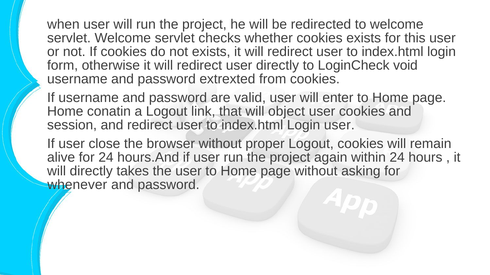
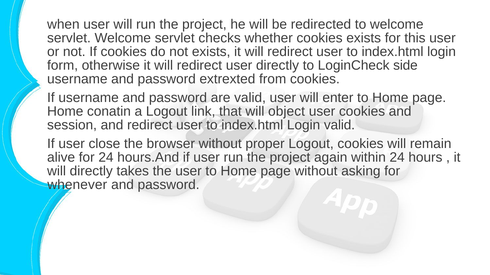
void: void -> side
Login user: user -> valid
